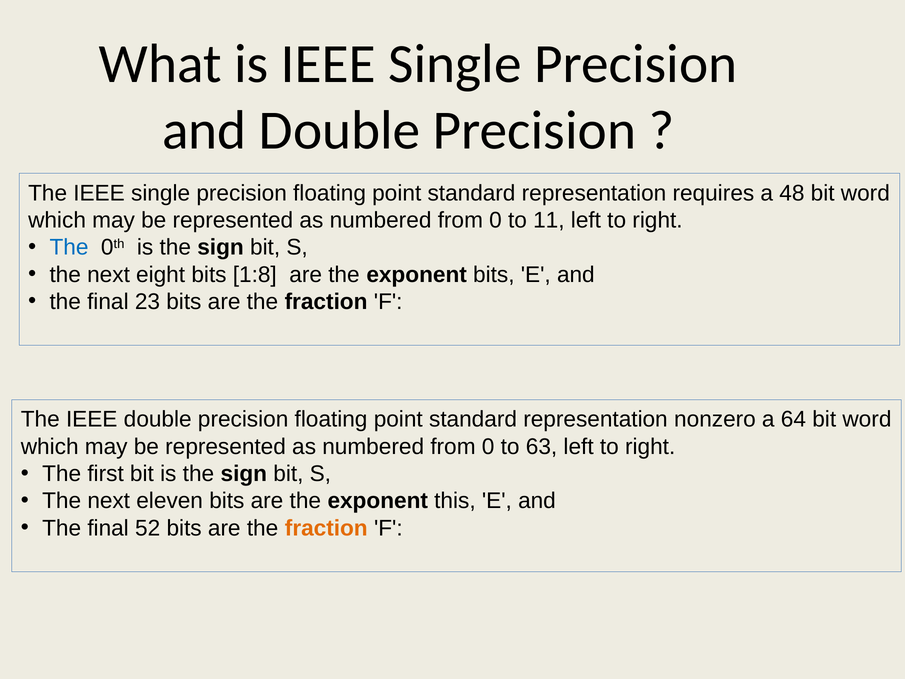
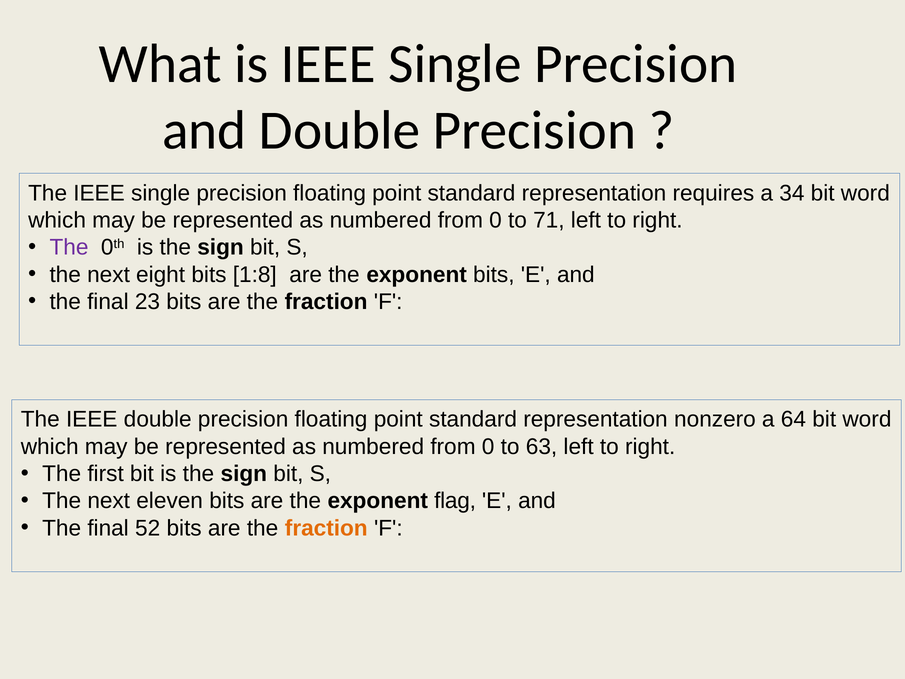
48: 48 -> 34
11: 11 -> 71
The at (69, 247) colour: blue -> purple
this: this -> flag
